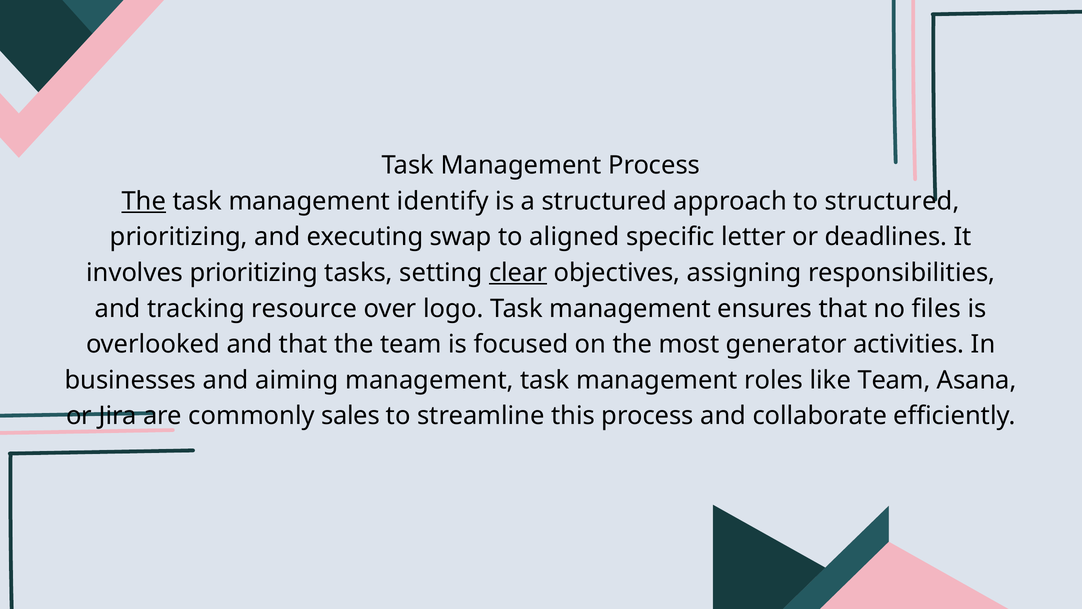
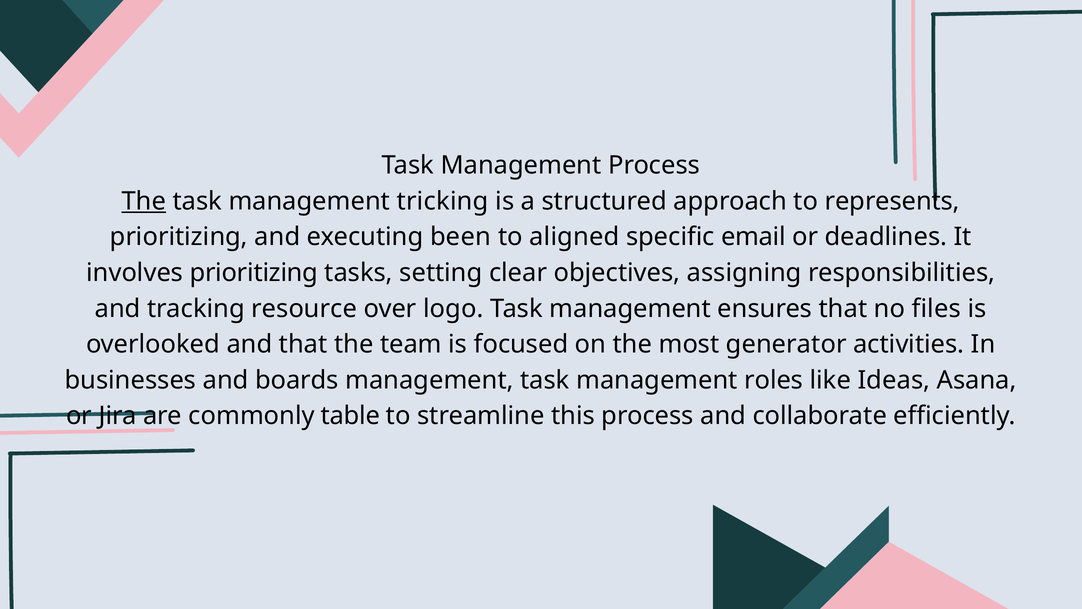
identify: identify -> tricking
to structured: structured -> represents
swap: swap -> been
letter: letter -> email
clear underline: present -> none
aiming: aiming -> boards
like Team: Team -> Ideas
sales: sales -> table
